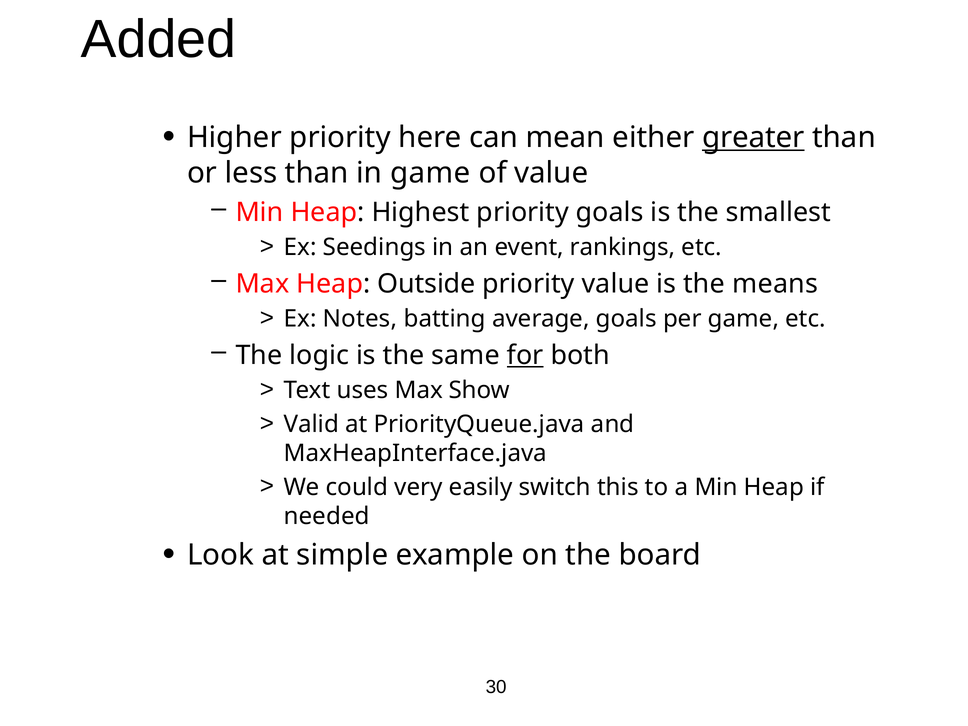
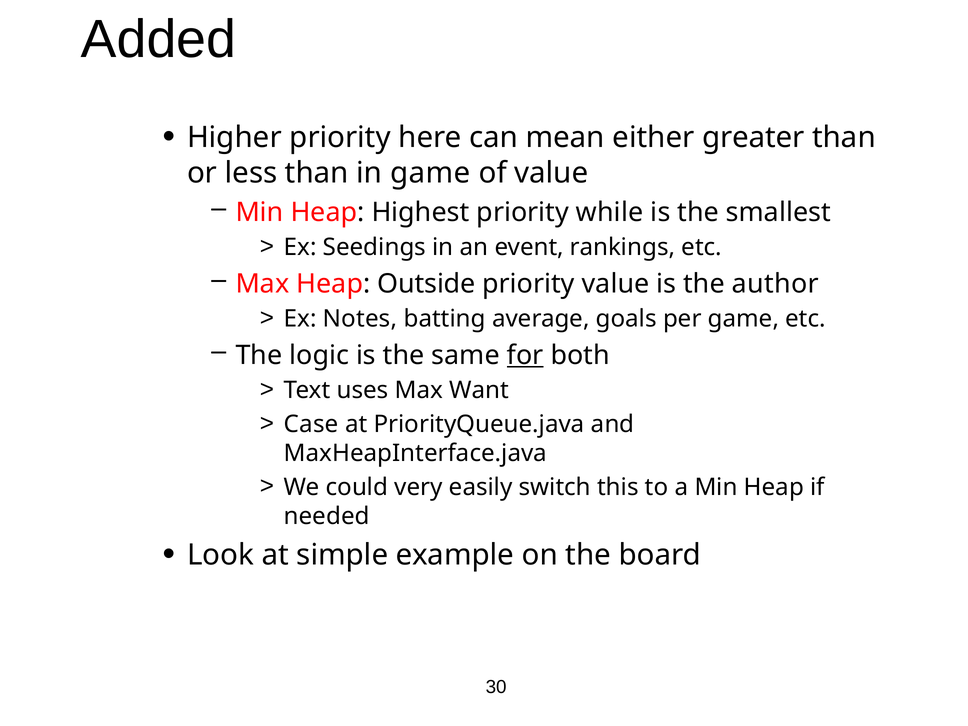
greater underline: present -> none
priority goals: goals -> while
means: means -> author
Show: Show -> Want
Valid: Valid -> Case
